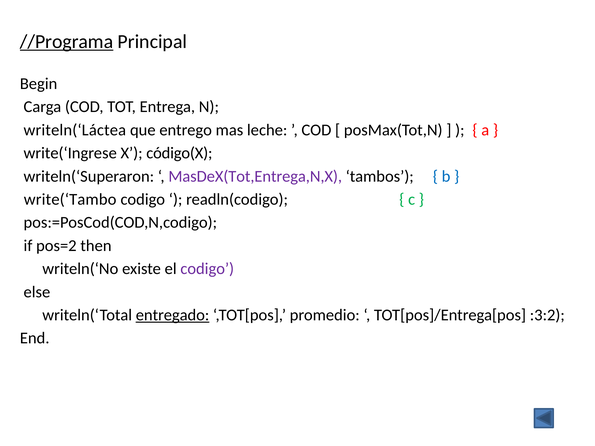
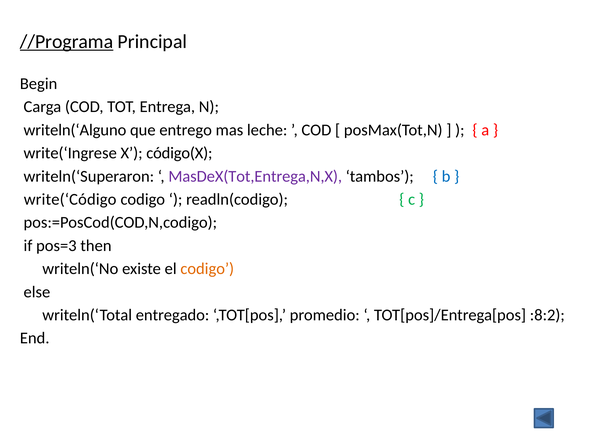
writeln(‘Láctea: writeln(‘Láctea -> writeln(‘Alguno
write(‘Tambo: write(‘Tambo -> write(‘Código
pos=2: pos=2 -> pos=3
codigo at (207, 269) colour: purple -> orange
entregado underline: present -> none
:3:2: :3:2 -> :8:2
